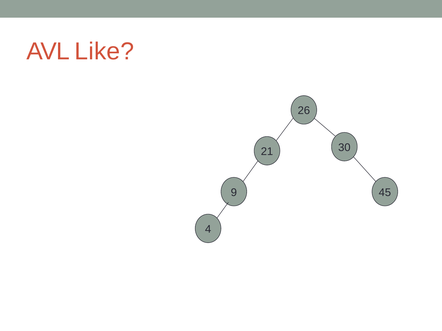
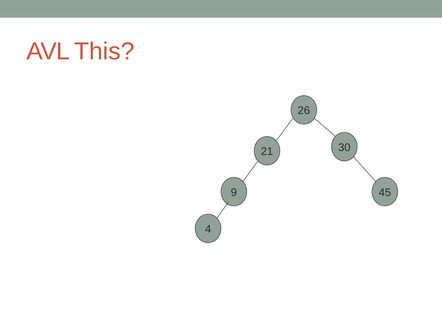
Like: Like -> This
